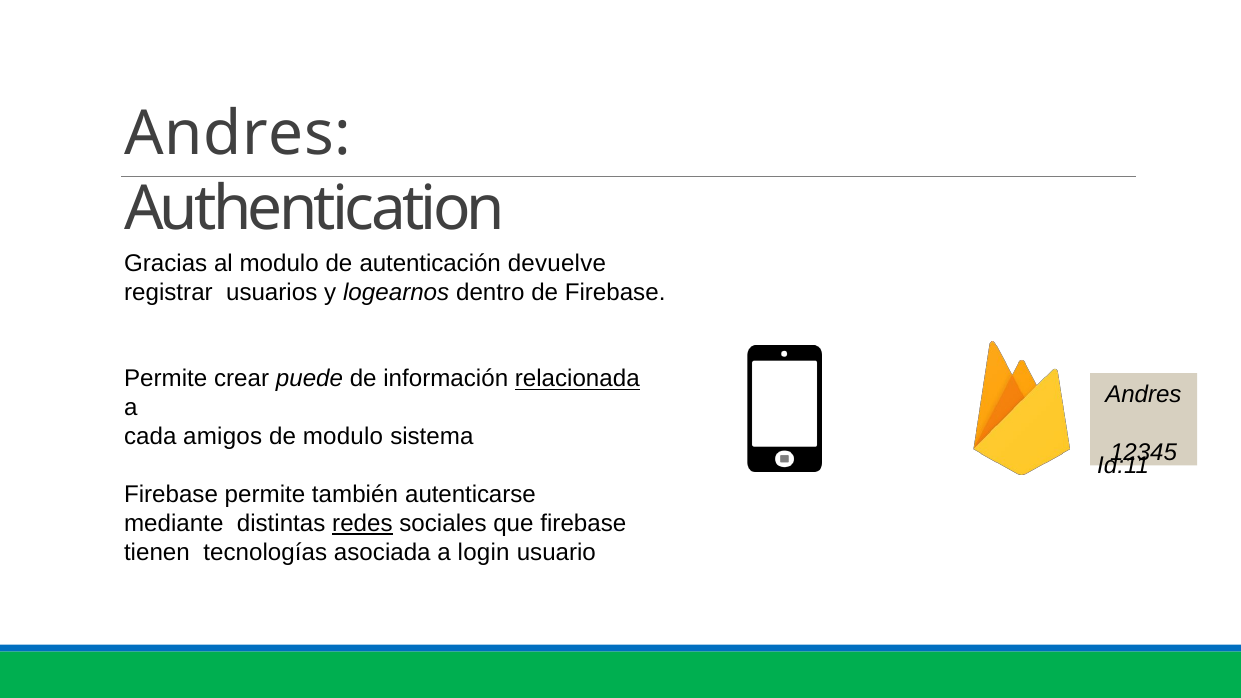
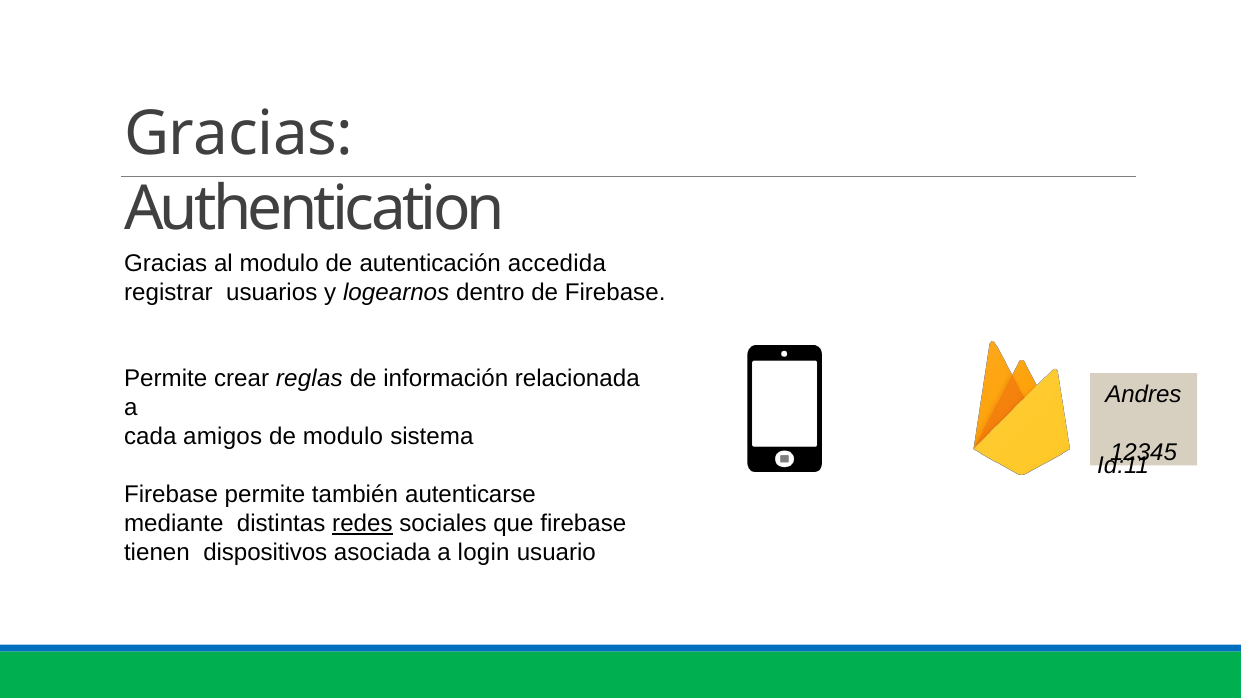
Andres at (238, 134): Andres -> Gracias
devuelve: devuelve -> accedida
puede: puede -> reglas
relacionada underline: present -> none
tecnologías: tecnologías -> dispositivos
